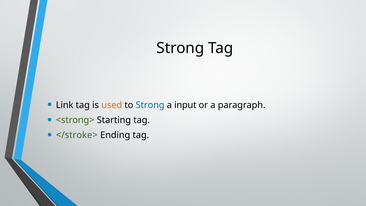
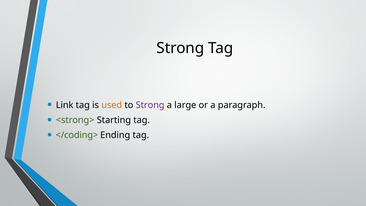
Strong at (150, 105) colour: blue -> purple
input: input -> large
</stroke>: </stroke> -> </coding>
